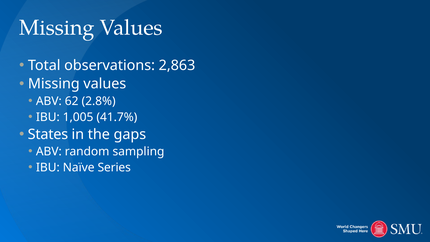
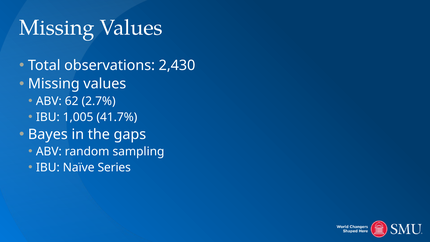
2,863: 2,863 -> 2,430
2.8%: 2.8% -> 2.7%
States: States -> Bayes
